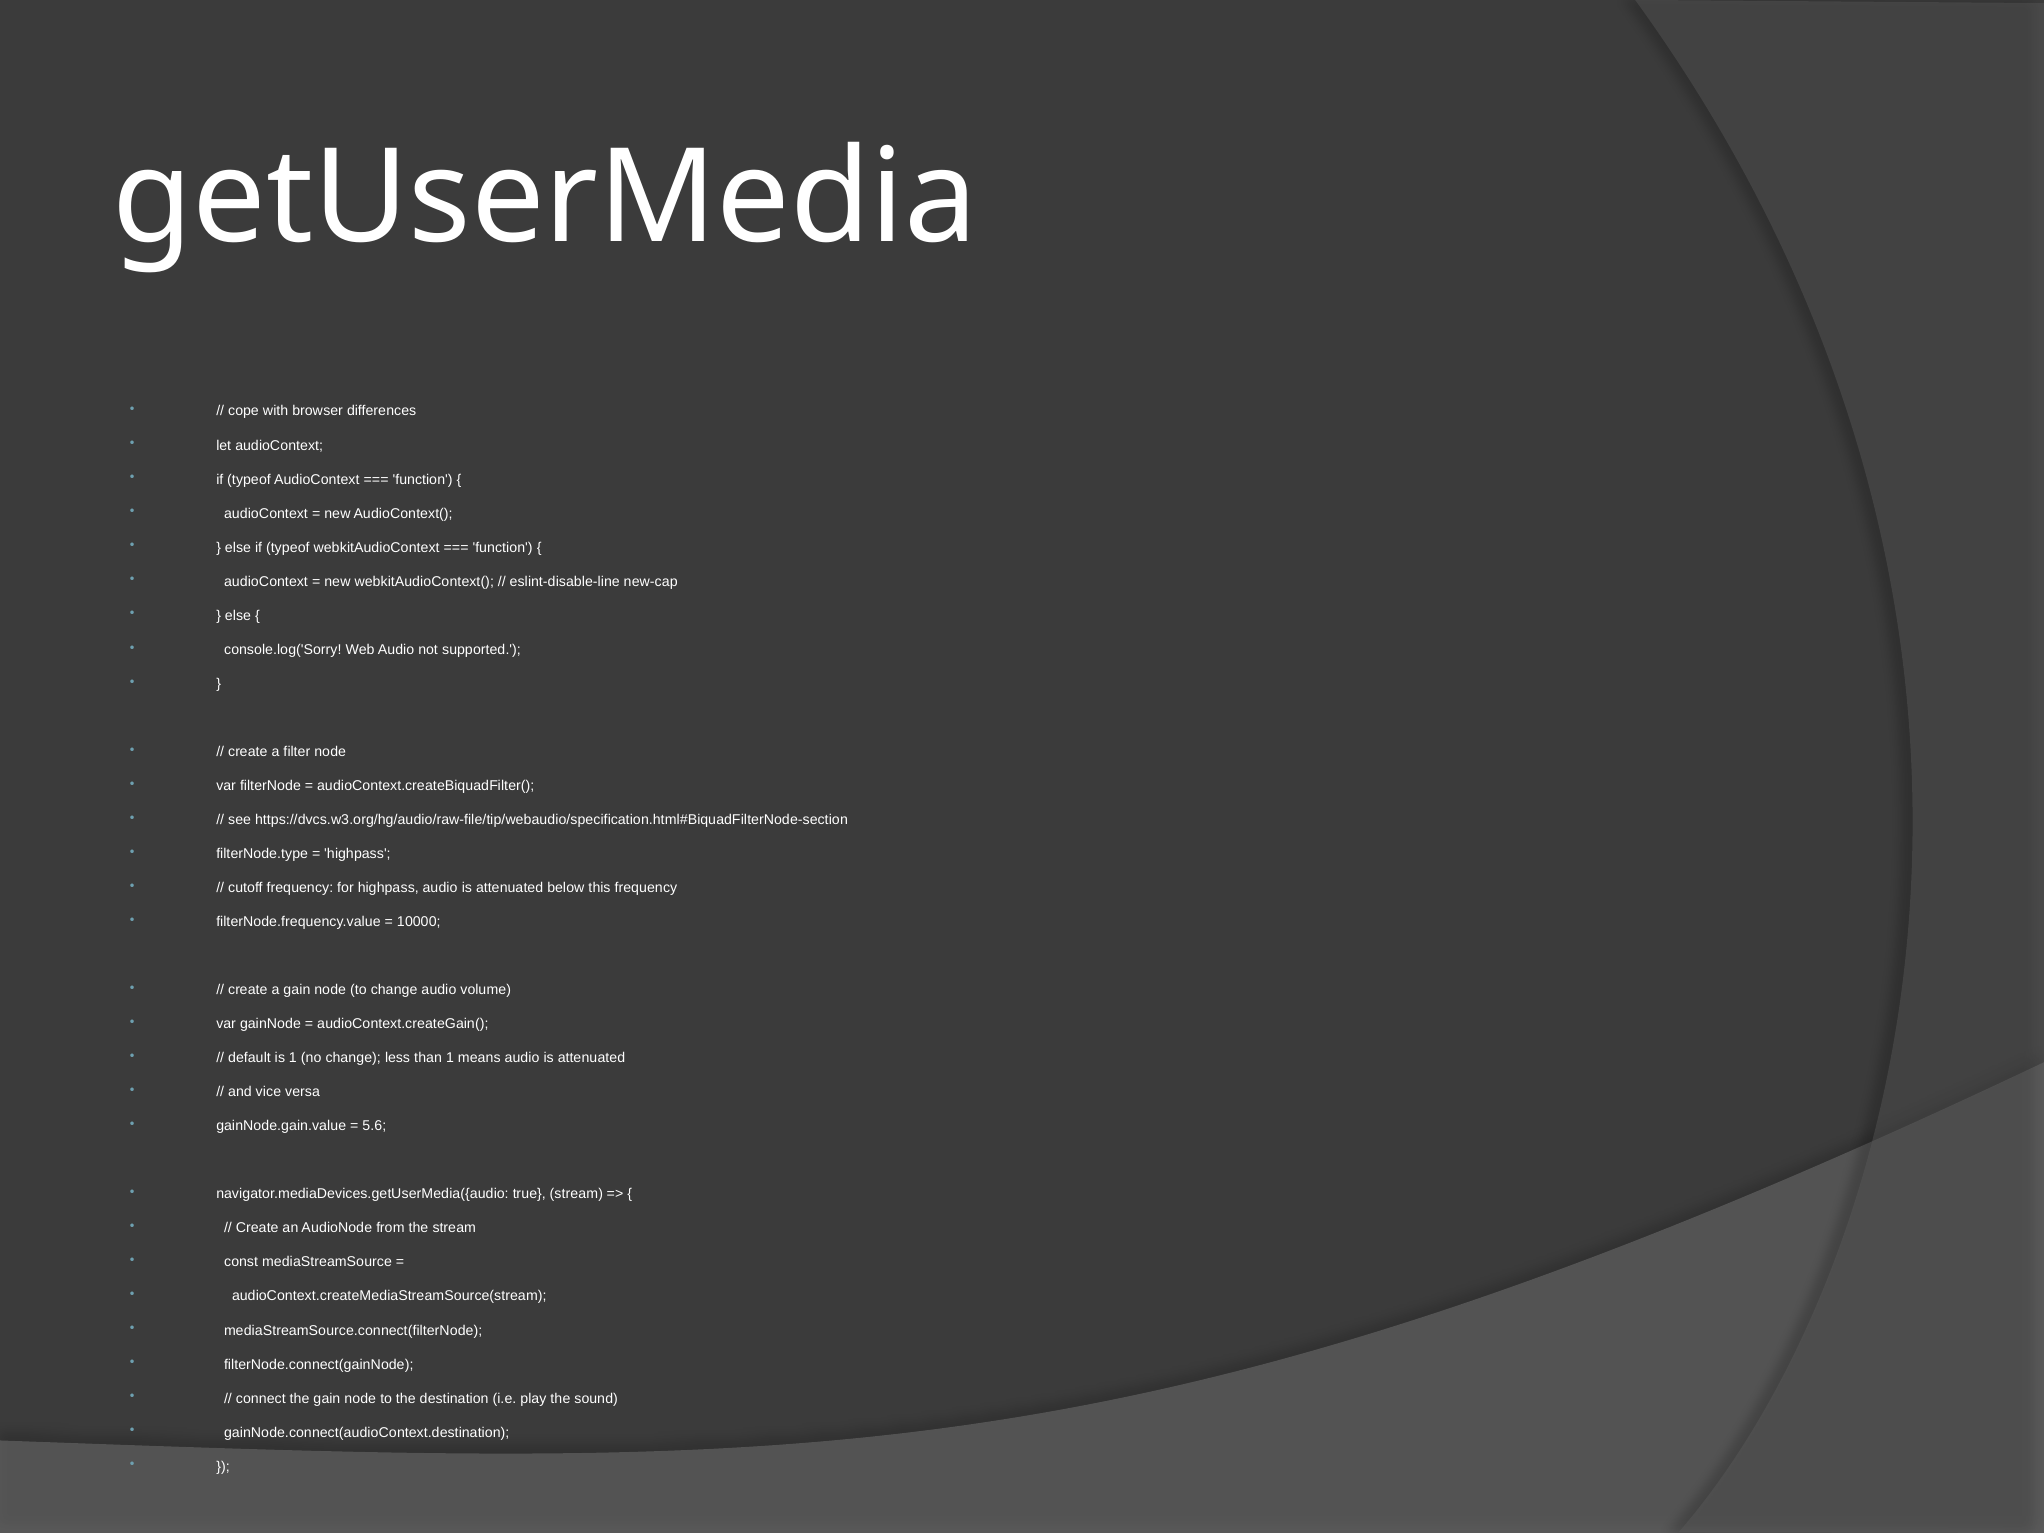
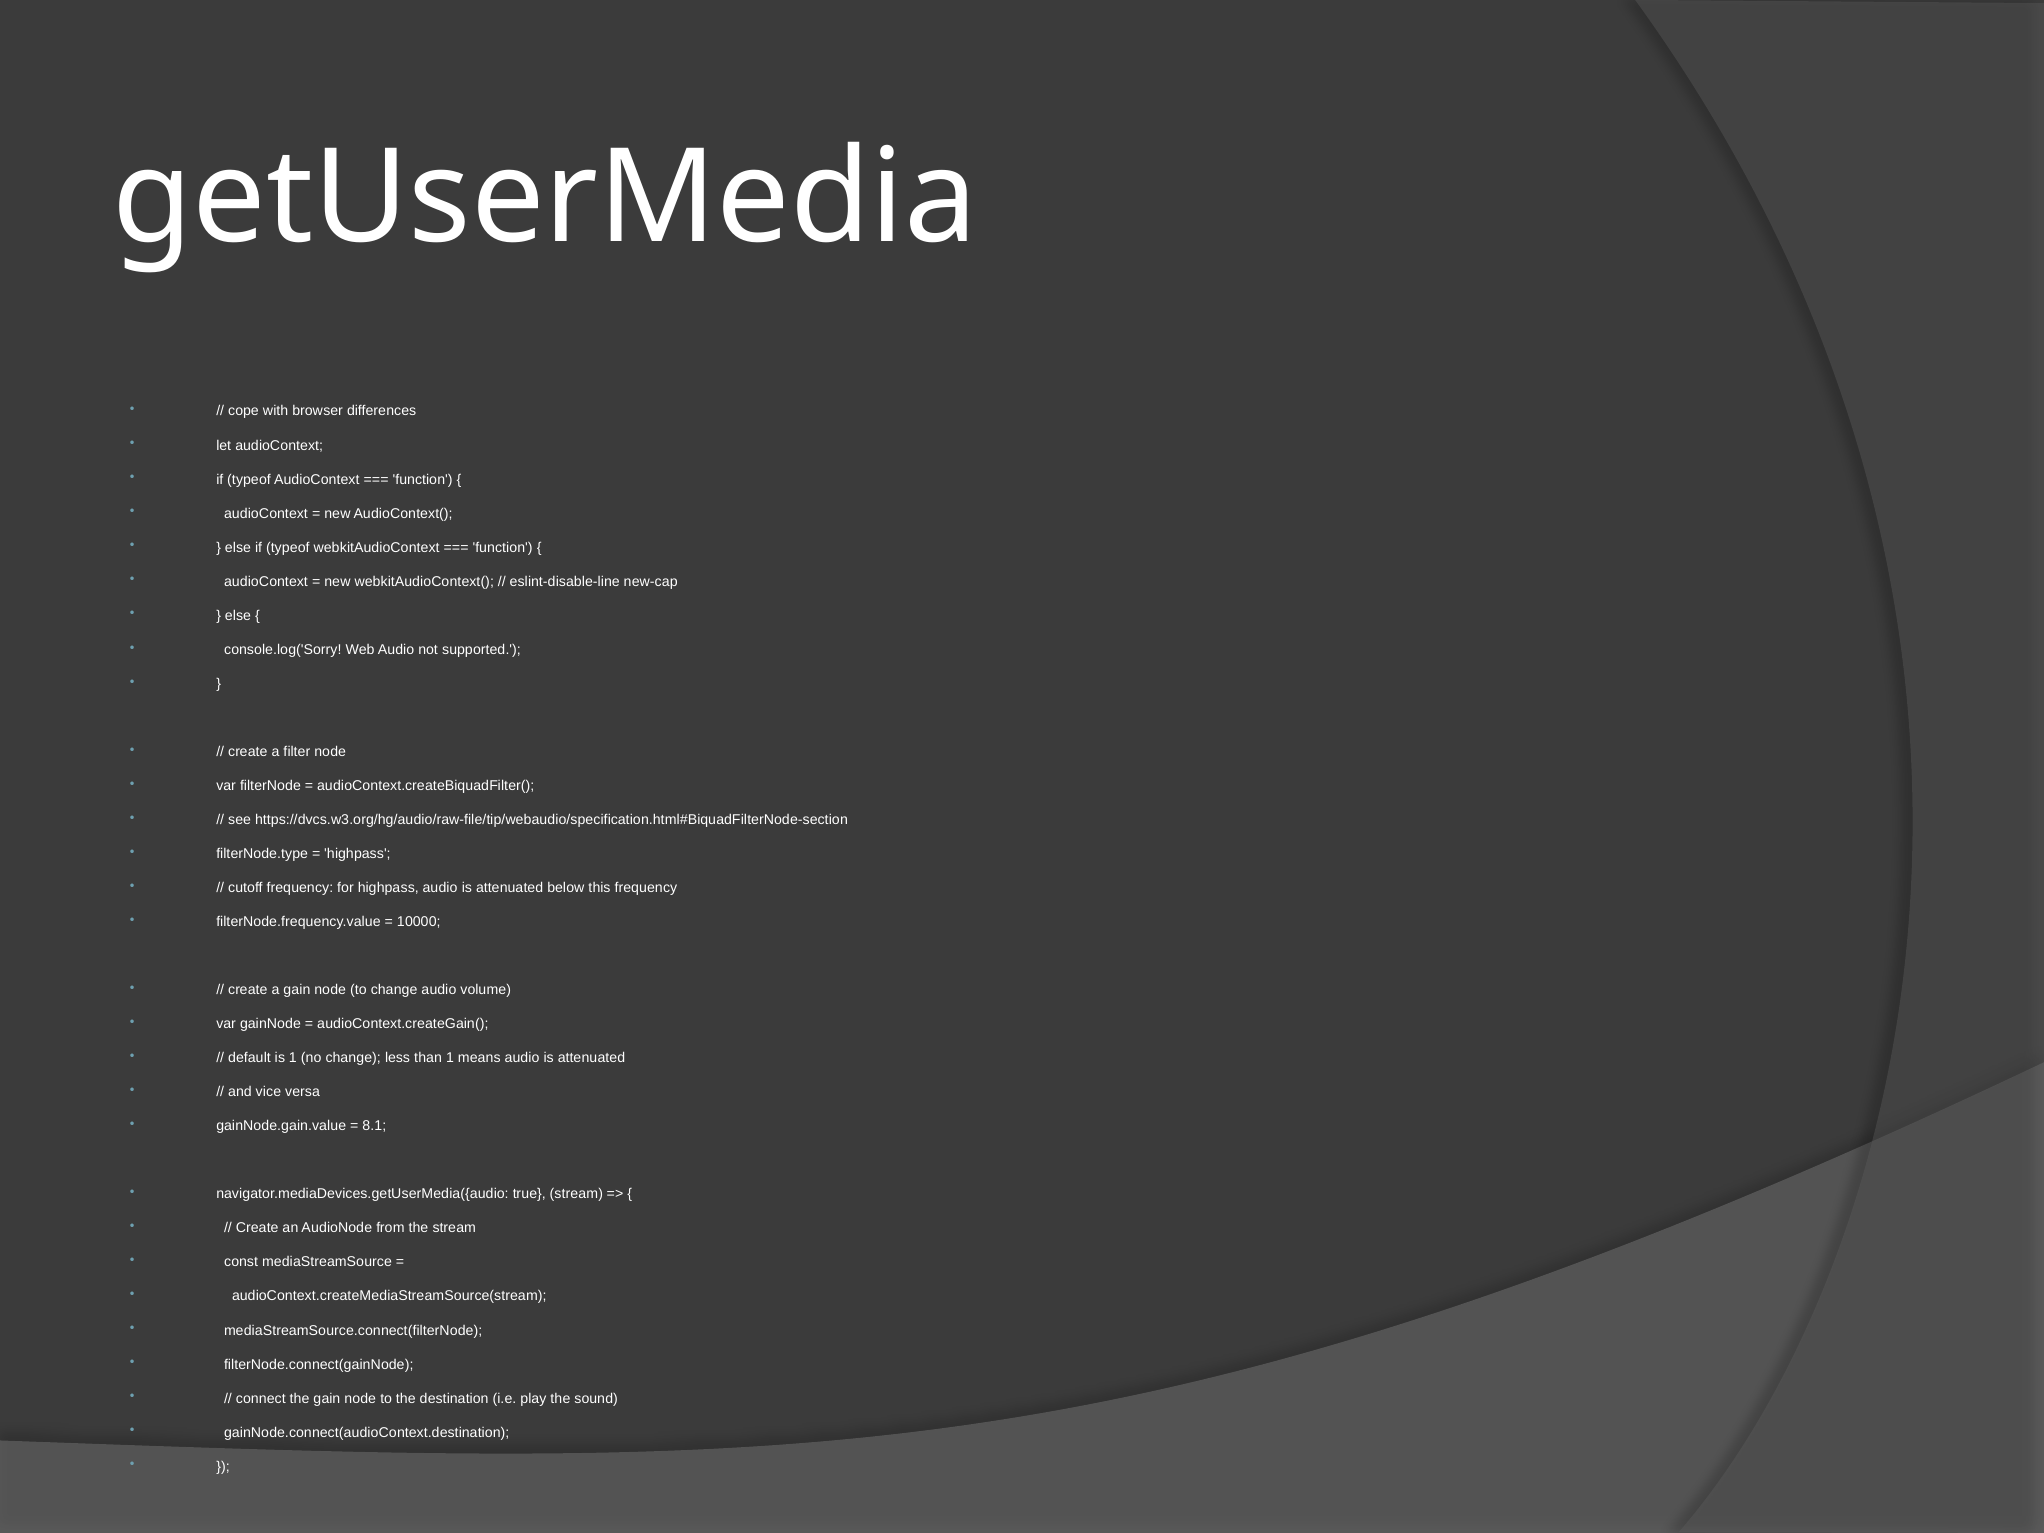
5.6: 5.6 -> 8.1
